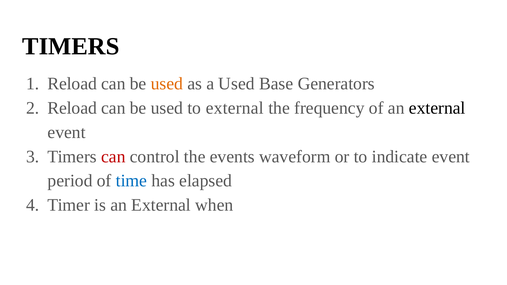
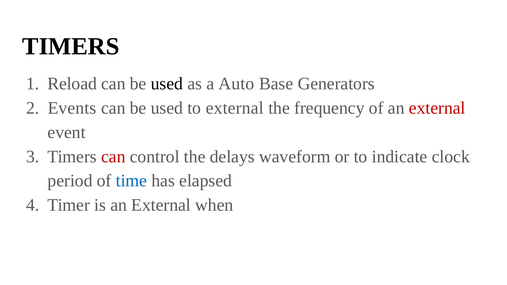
used at (167, 84) colour: orange -> black
a Used: Used -> Auto
Reload at (72, 108): Reload -> Events
external at (437, 108) colour: black -> red
events: events -> delays
indicate event: event -> clock
